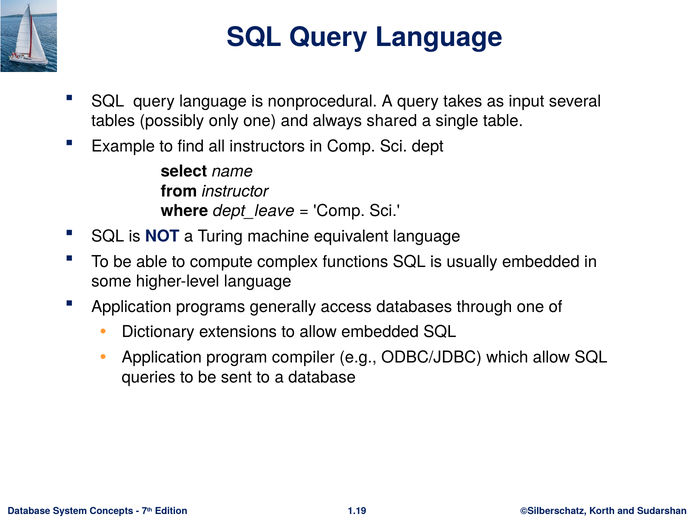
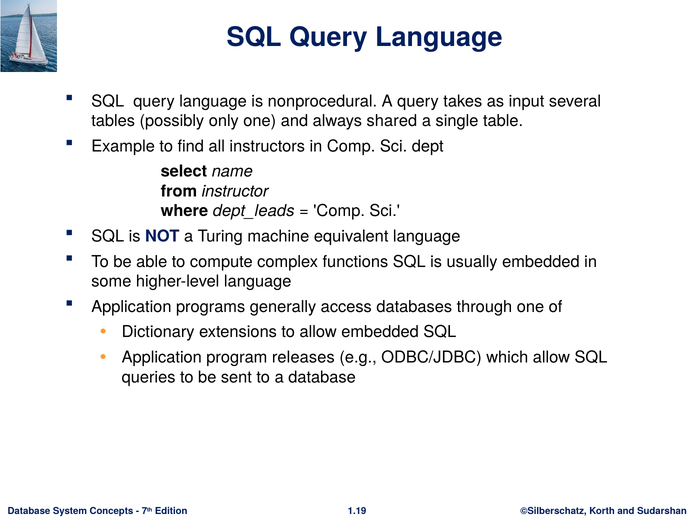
dept_leave: dept_leave -> dept_leads
compiler: compiler -> releases
